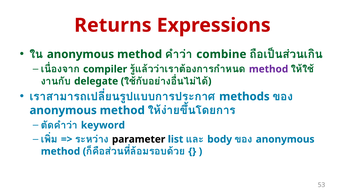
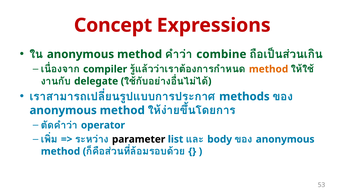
Returns: Returns -> Concept
method at (269, 69) colour: purple -> orange
keyword: keyword -> operator
